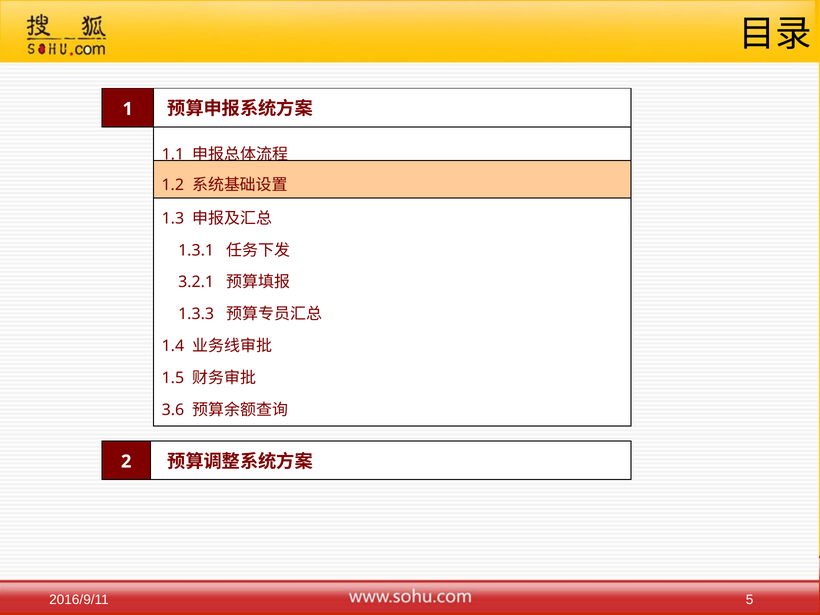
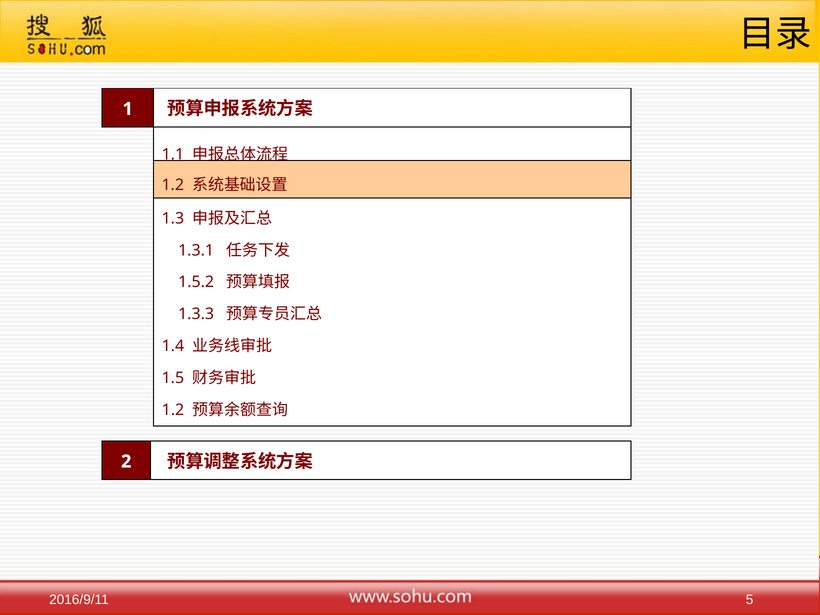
3.2.1: 3.2.1 -> 1.5.2
3.6 at (173, 410): 3.6 -> 1.2
